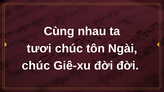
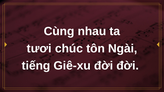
chúc at (36, 66): chúc -> tiếng
